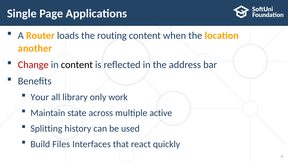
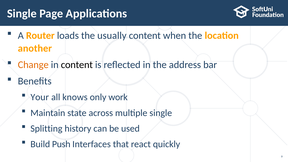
routing: routing -> usually
Change colour: red -> orange
library: library -> knows
multiple active: active -> single
Files: Files -> Push
